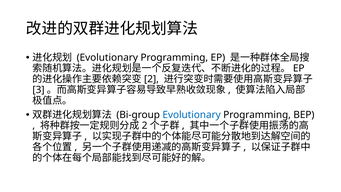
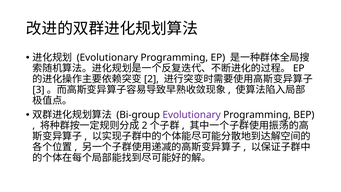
Evolutionary at (192, 115) colour: blue -> purple
